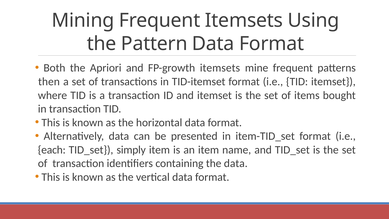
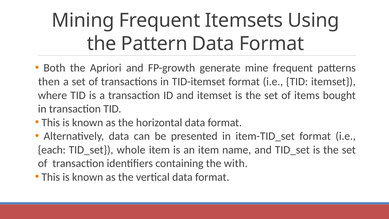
FP-growth itemsets: itemsets -> generate
simply: simply -> whole
the data: data -> with
